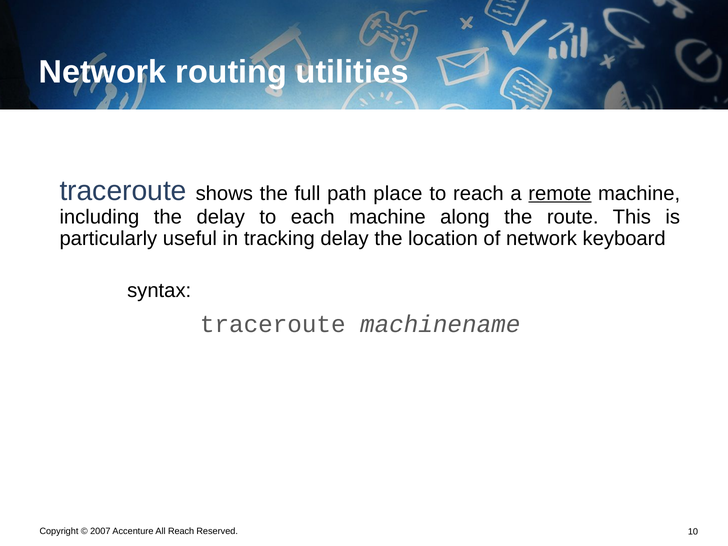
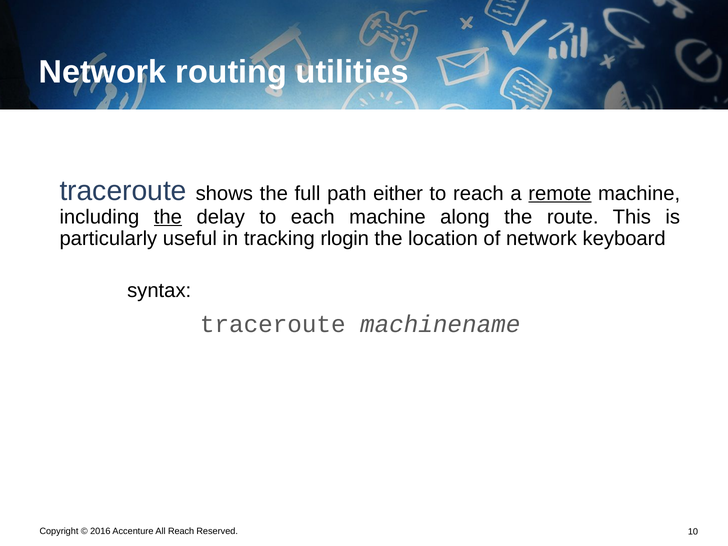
place: place -> either
the at (168, 217) underline: none -> present
tracking delay: delay -> rlogin
2007: 2007 -> 2016
